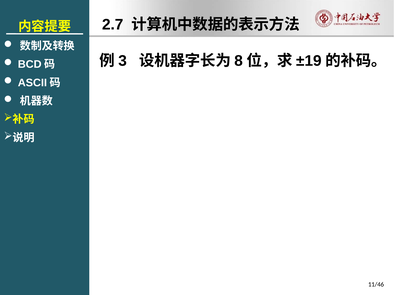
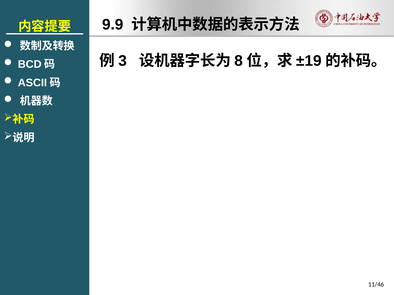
2.7: 2.7 -> 9.9
